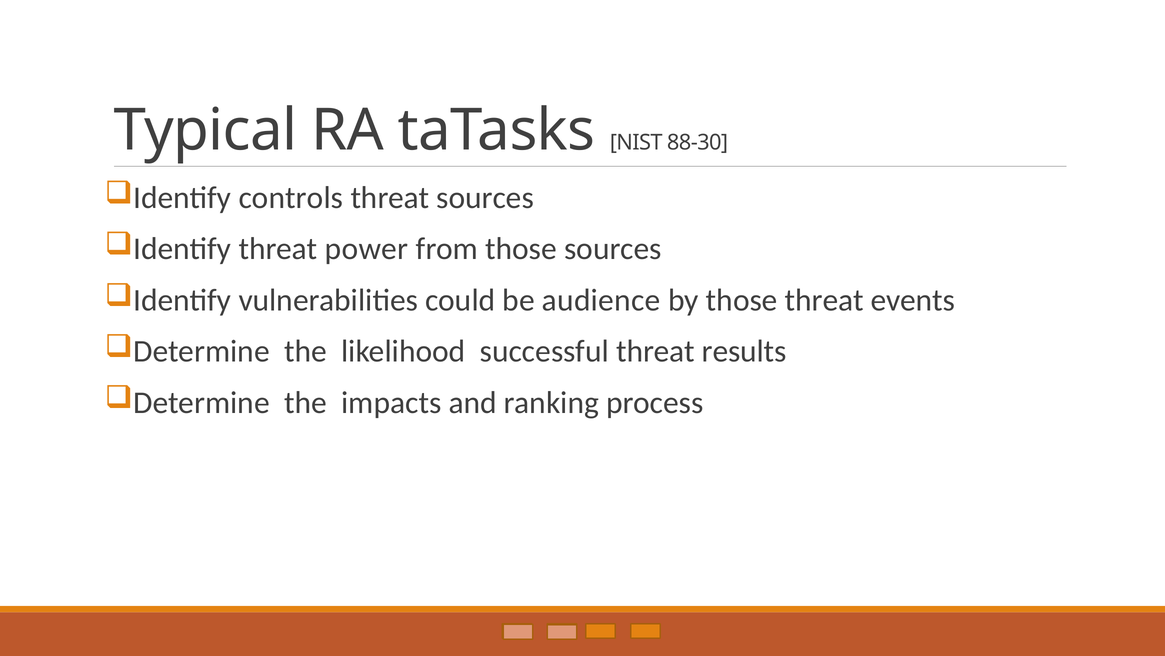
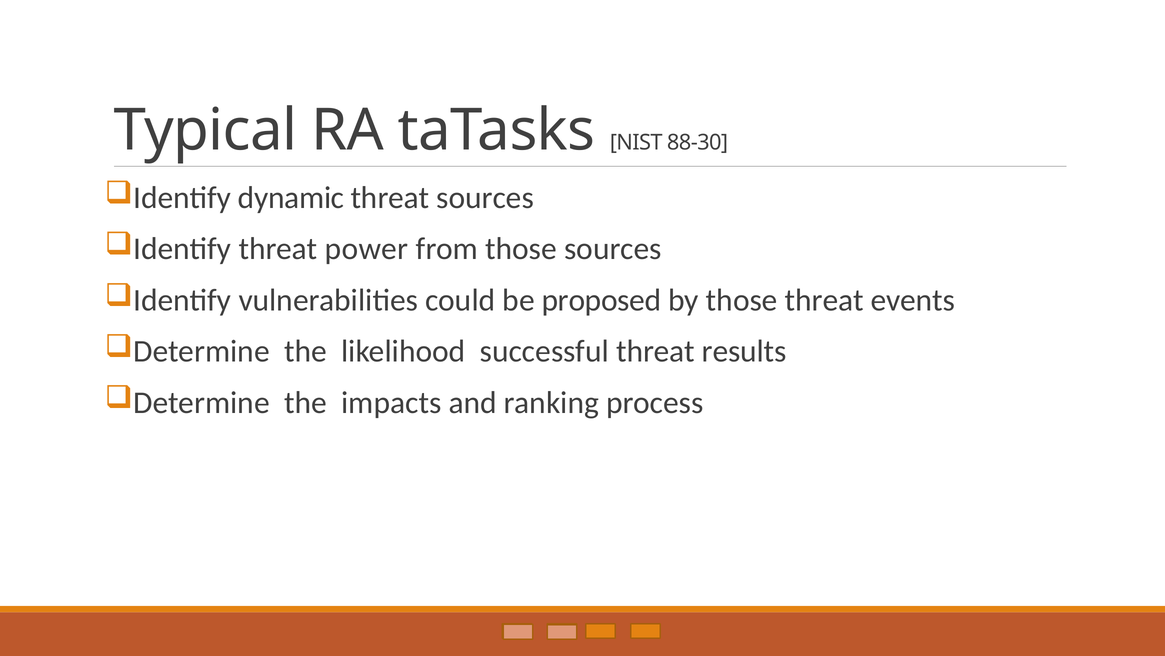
controls: controls -> dynamic
audience: audience -> proposed
